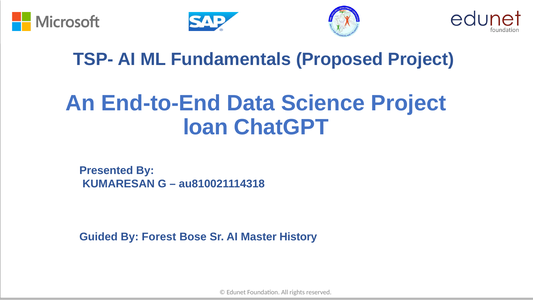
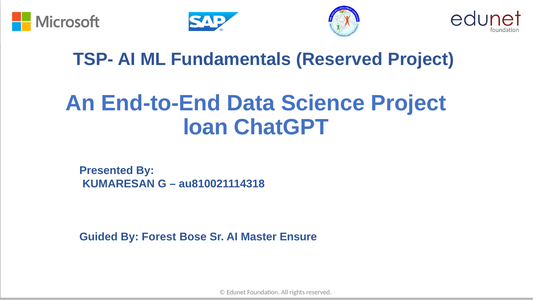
Fundamentals Proposed: Proposed -> Reserved
History: History -> Ensure
